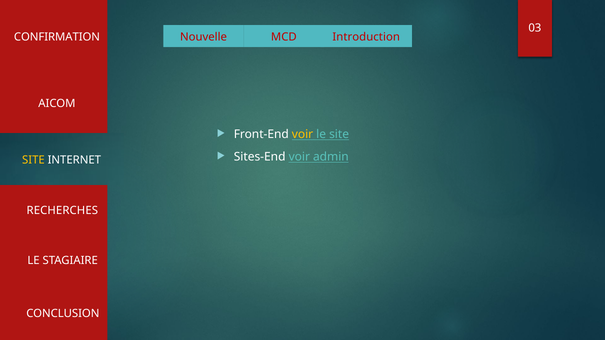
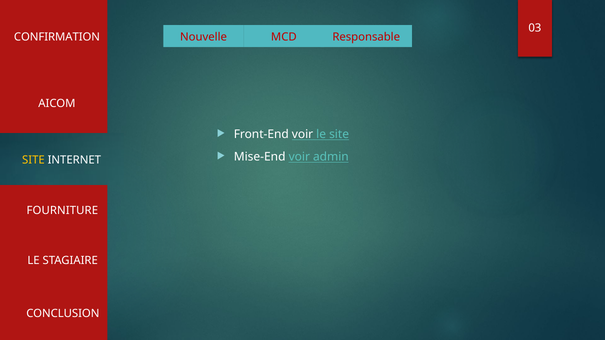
Introduction: Introduction -> Responsable
voir at (303, 134) colour: yellow -> white
Sites-End: Sites-End -> Mise-End
RECHERCHES: RECHERCHES -> FOURNITURE
